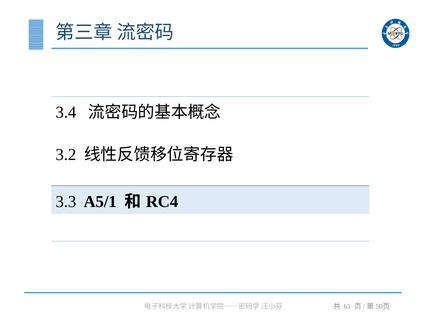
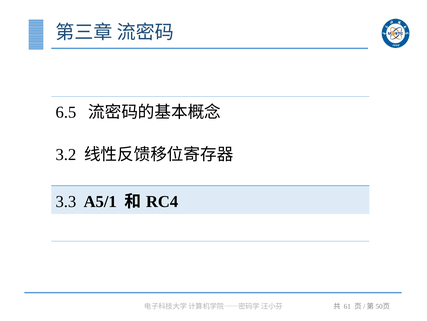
3.4: 3.4 -> 6.5
